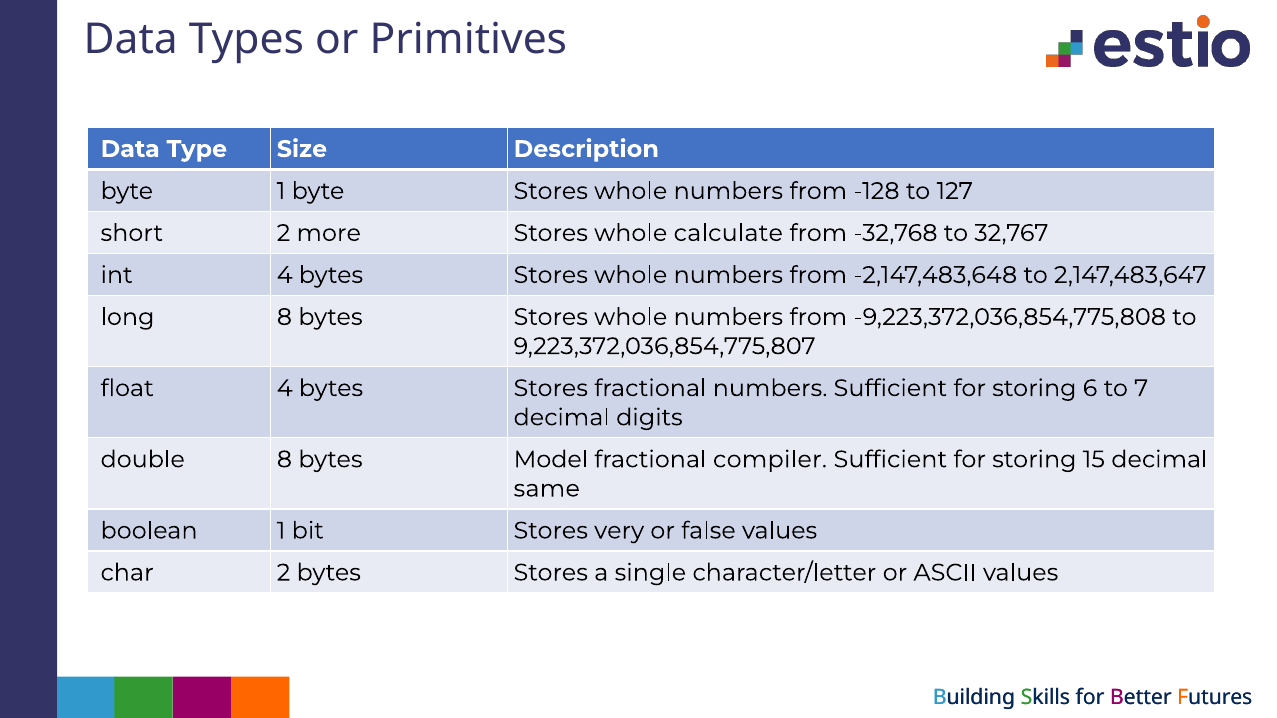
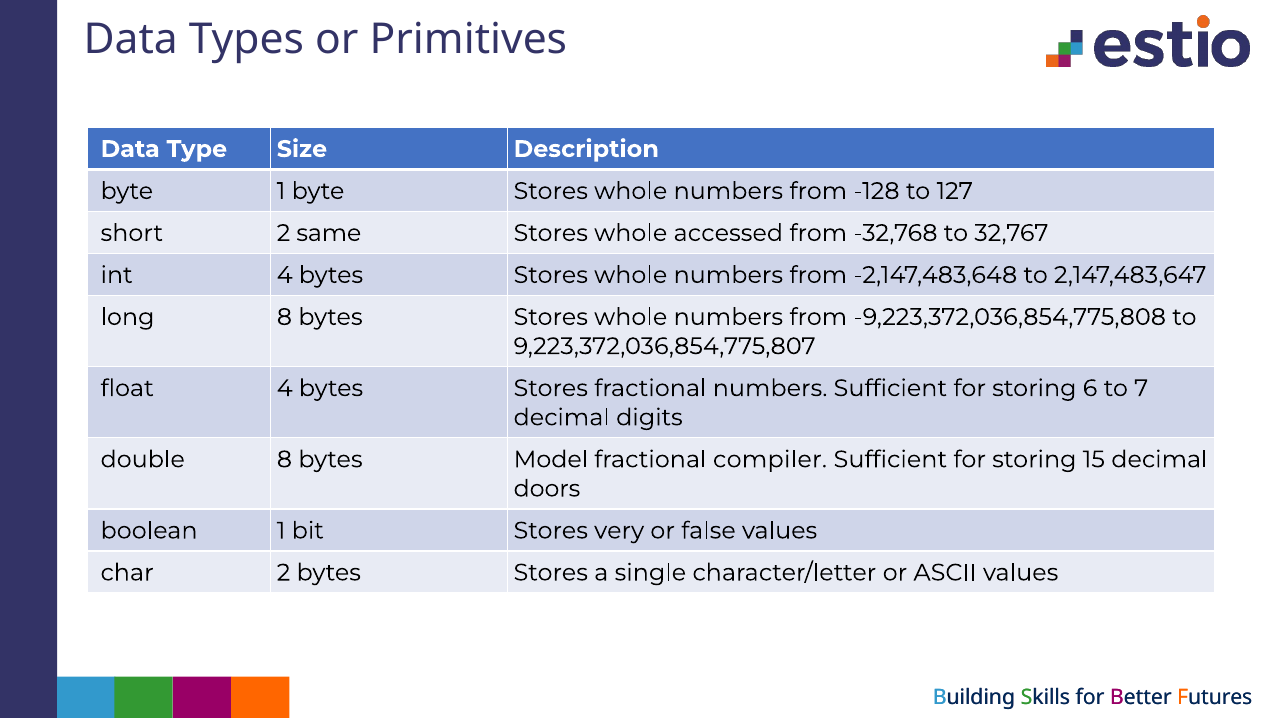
more: more -> same
calculate: calculate -> accessed
same: same -> doors
